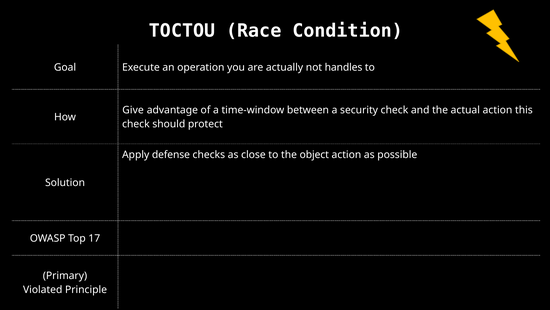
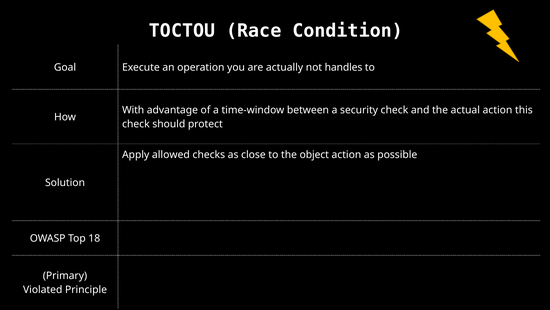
Give: Give -> With
defense: defense -> allowed
17: 17 -> 18
